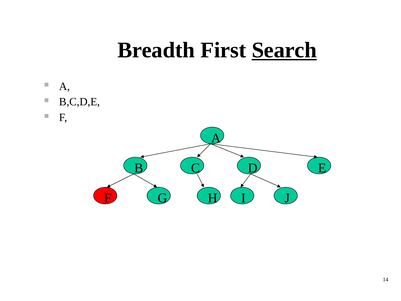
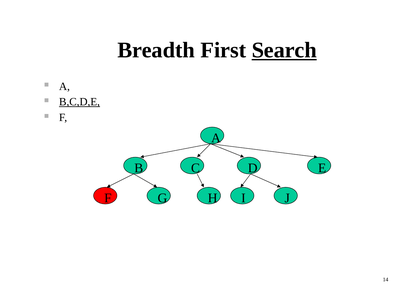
B,C,D,E underline: none -> present
